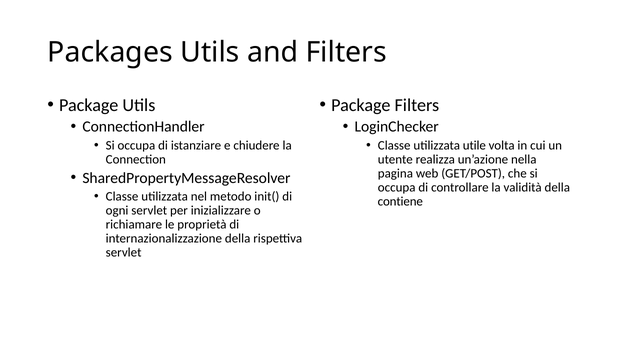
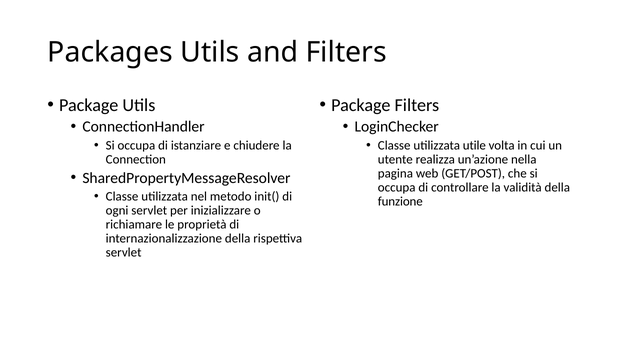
contiene: contiene -> funzione
